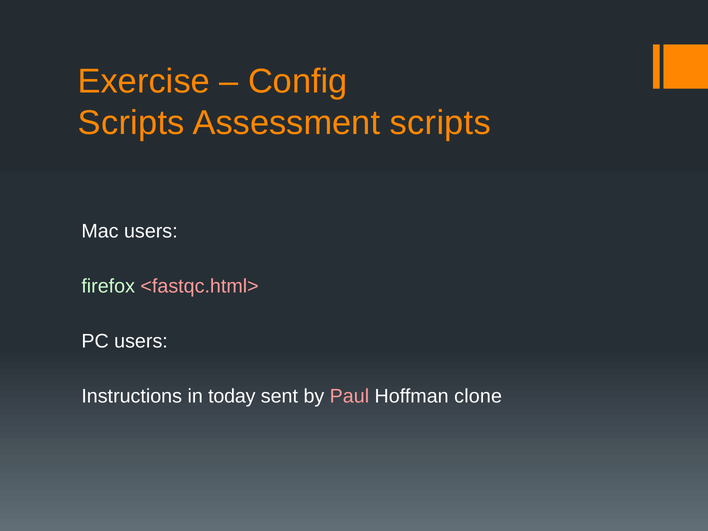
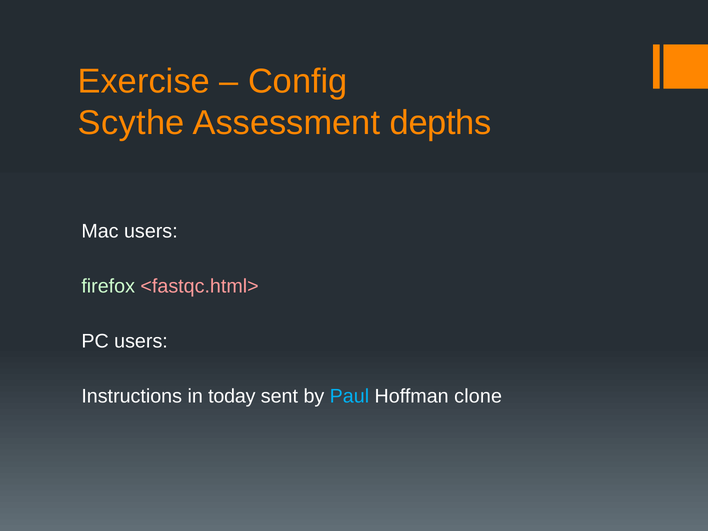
Scripts at (131, 123): Scripts -> Scythe
Assessment scripts: scripts -> depths
Paul colour: pink -> light blue
